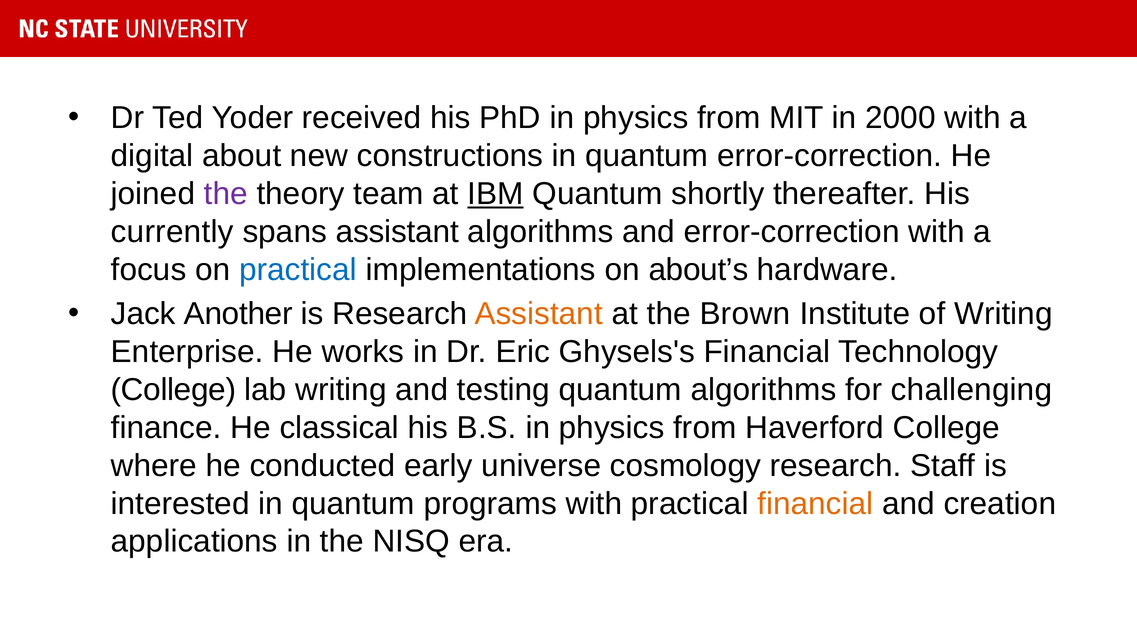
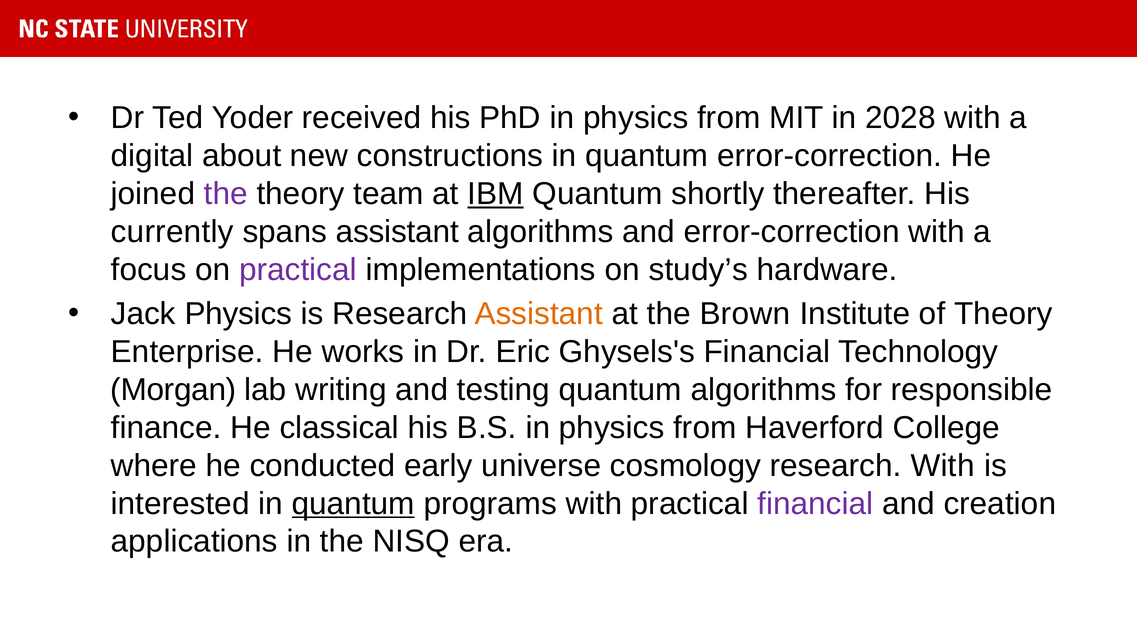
2000: 2000 -> 2028
practical at (298, 269) colour: blue -> purple
about’s: about’s -> study’s
Jack Another: Another -> Physics
of Writing: Writing -> Theory
College at (173, 390): College -> Morgan
challenging: challenging -> responsible
research Staff: Staff -> With
quantum at (353, 503) underline: none -> present
financial at (815, 503) colour: orange -> purple
